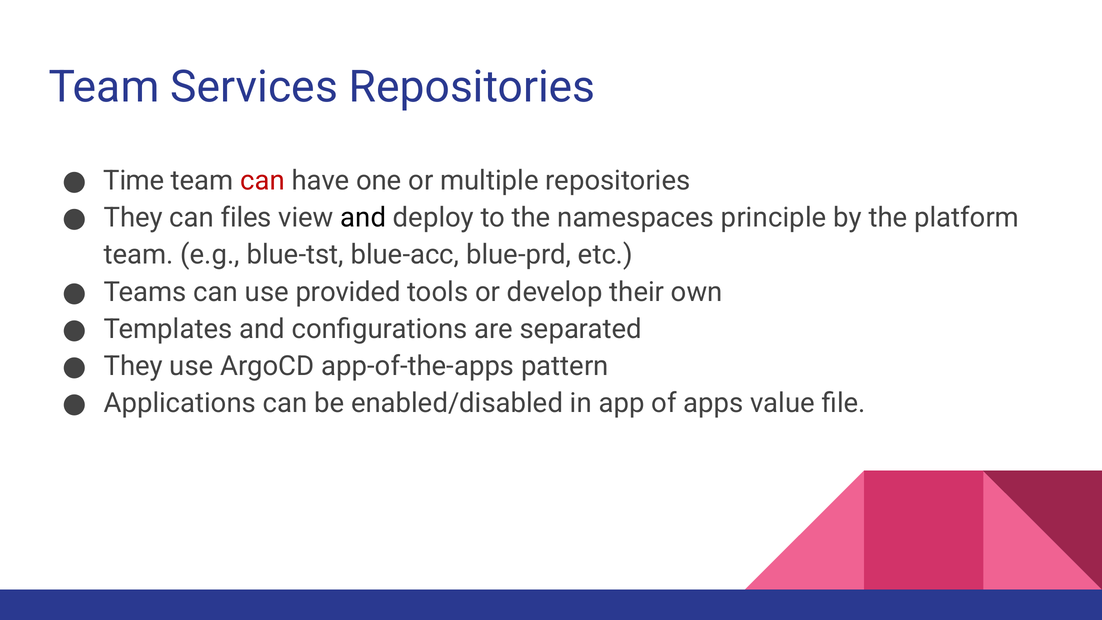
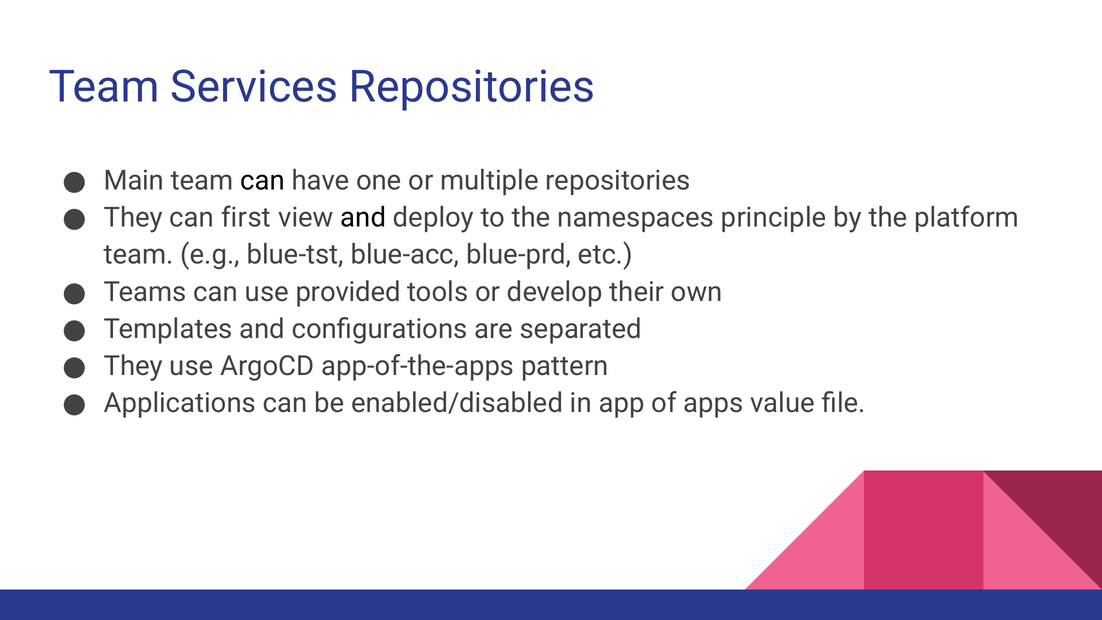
Time: Time -> Main
can at (263, 180) colour: red -> black
files: files -> first
